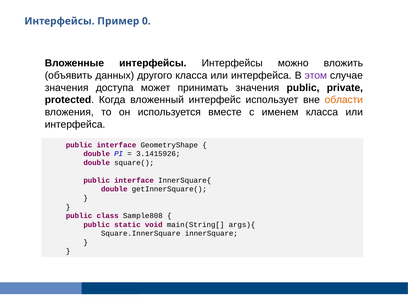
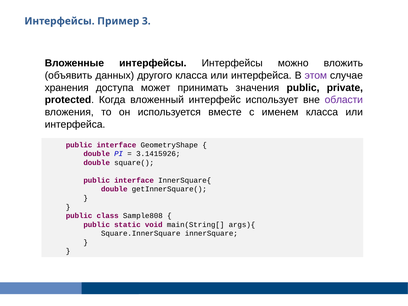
0: 0 -> 3
значения at (67, 88): значения -> хранения
области colour: orange -> purple
